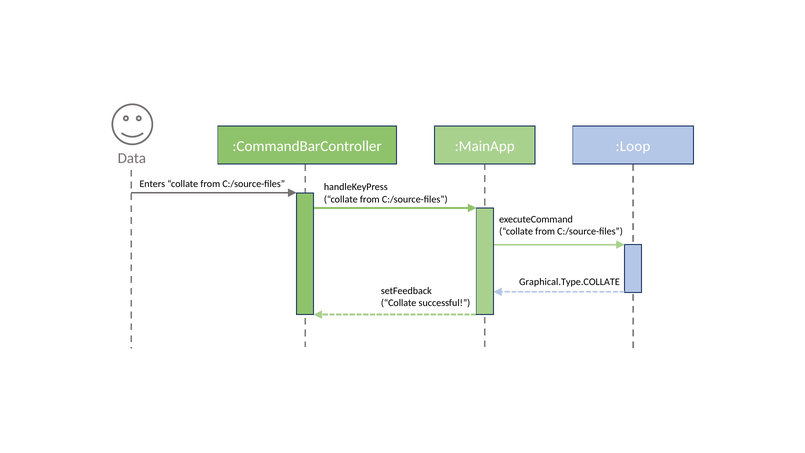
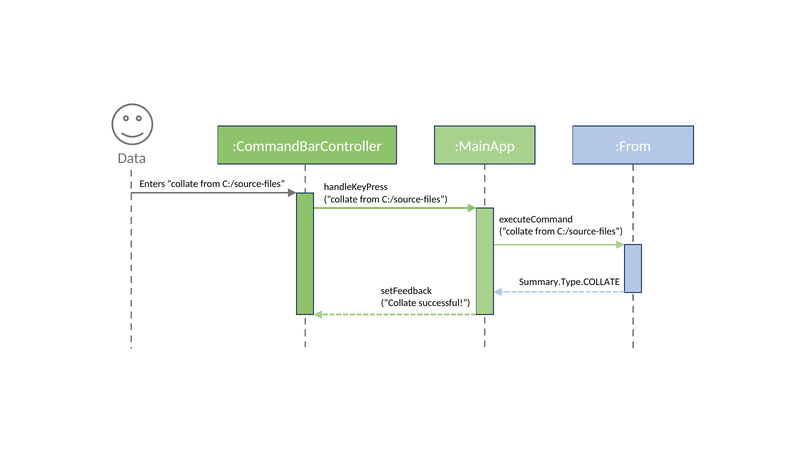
:Loop: :Loop -> :From
Graphical.Type.COLLATE: Graphical.Type.COLLATE -> Summary.Type.COLLATE
